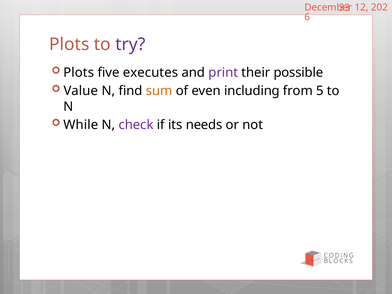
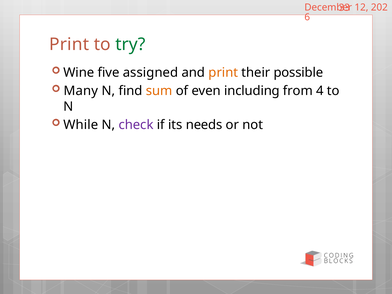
Plots at (69, 44): Plots -> Print
try colour: purple -> green
Plots at (79, 73): Plots -> Wine
executes: executes -> assigned
print at (223, 73) colour: purple -> orange
Value: Value -> Many
5: 5 -> 4
